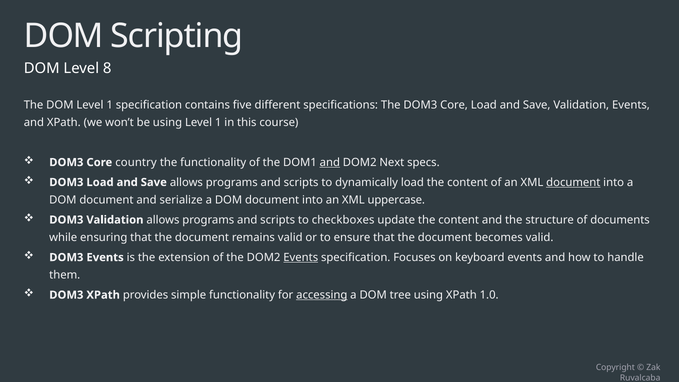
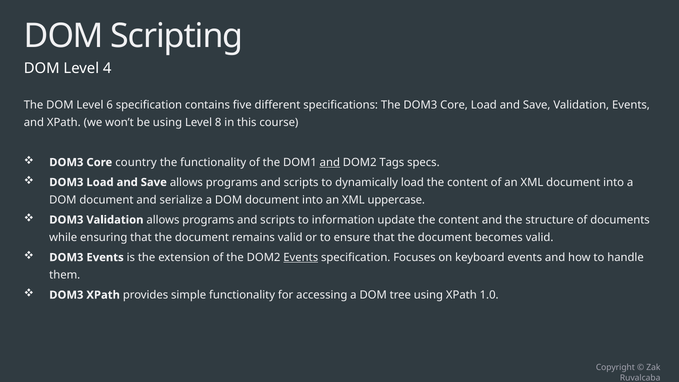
8: 8 -> 4
DOM Level 1: 1 -> 6
using Level 1: 1 -> 8
Next: Next -> Tags
document at (573, 182) underline: present -> none
checkboxes: checkboxes -> information
accessing underline: present -> none
